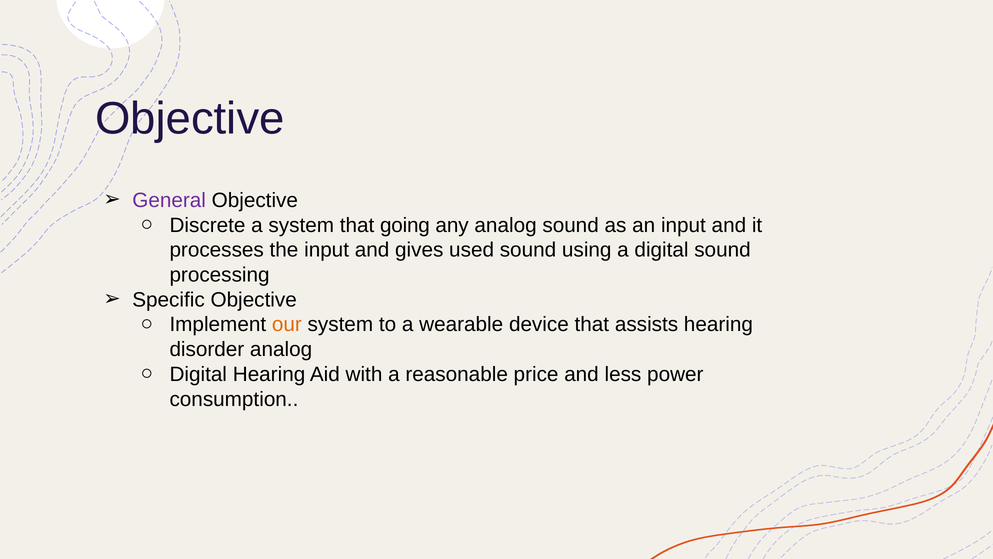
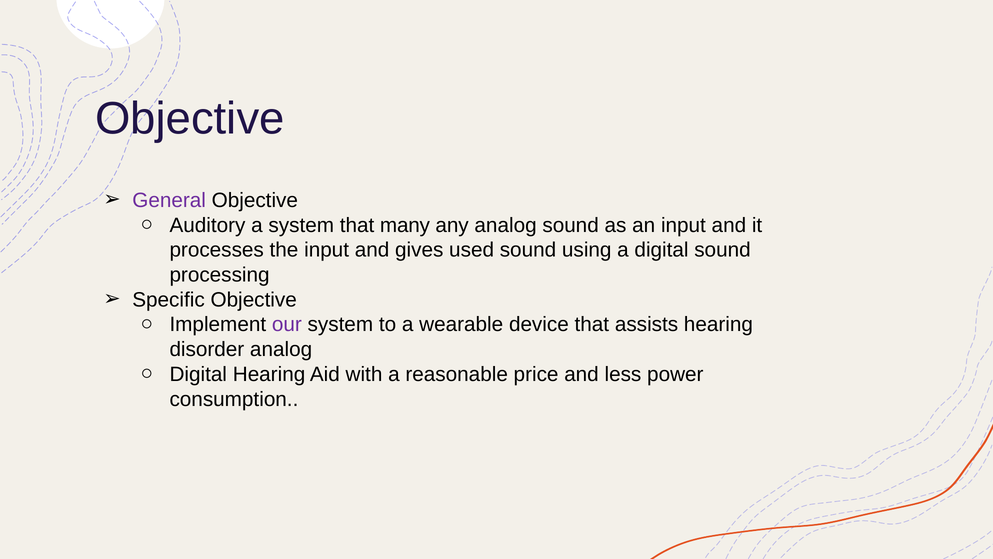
Discrete: Discrete -> Auditory
going: going -> many
our colour: orange -> purple
